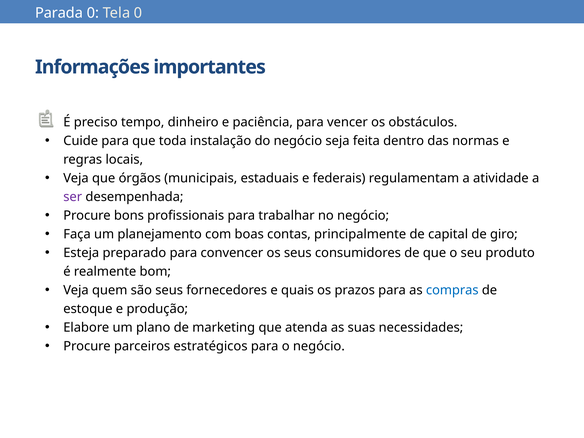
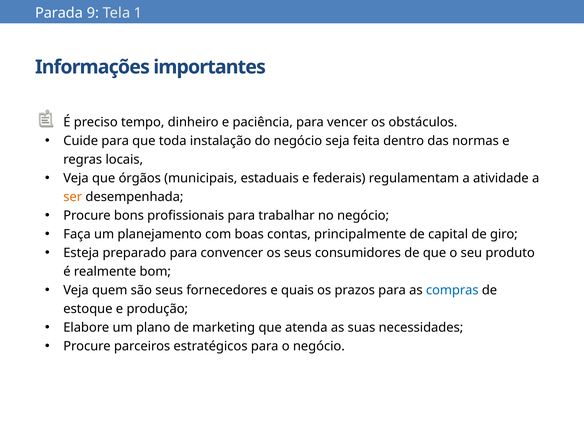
Parada 0: 0 -> 9
Tela 0: 0 -> 1
ser colour: purple -> orange
